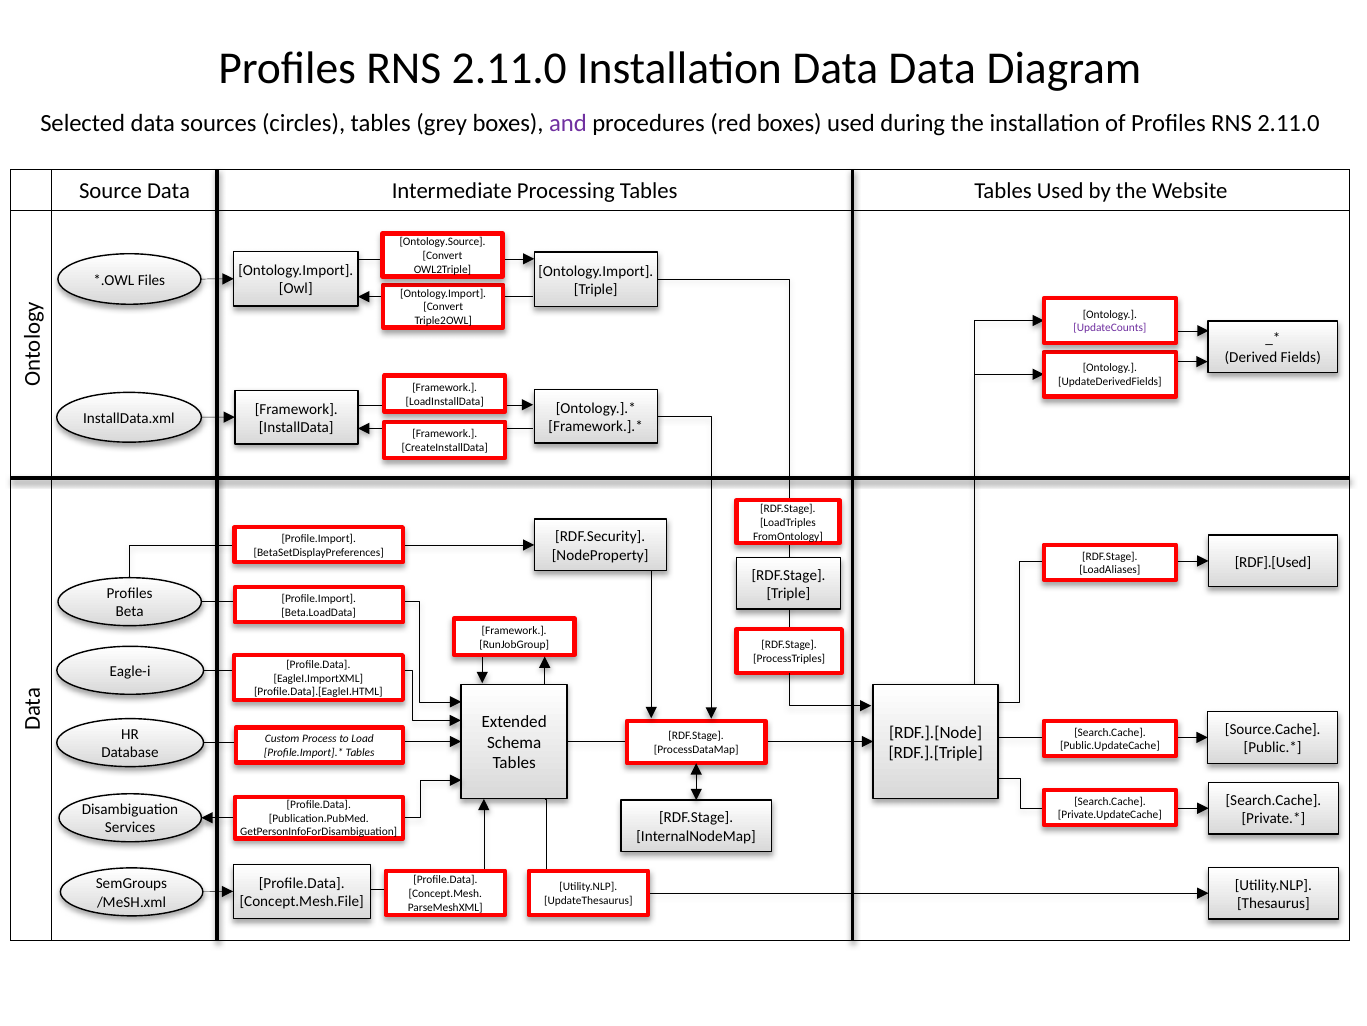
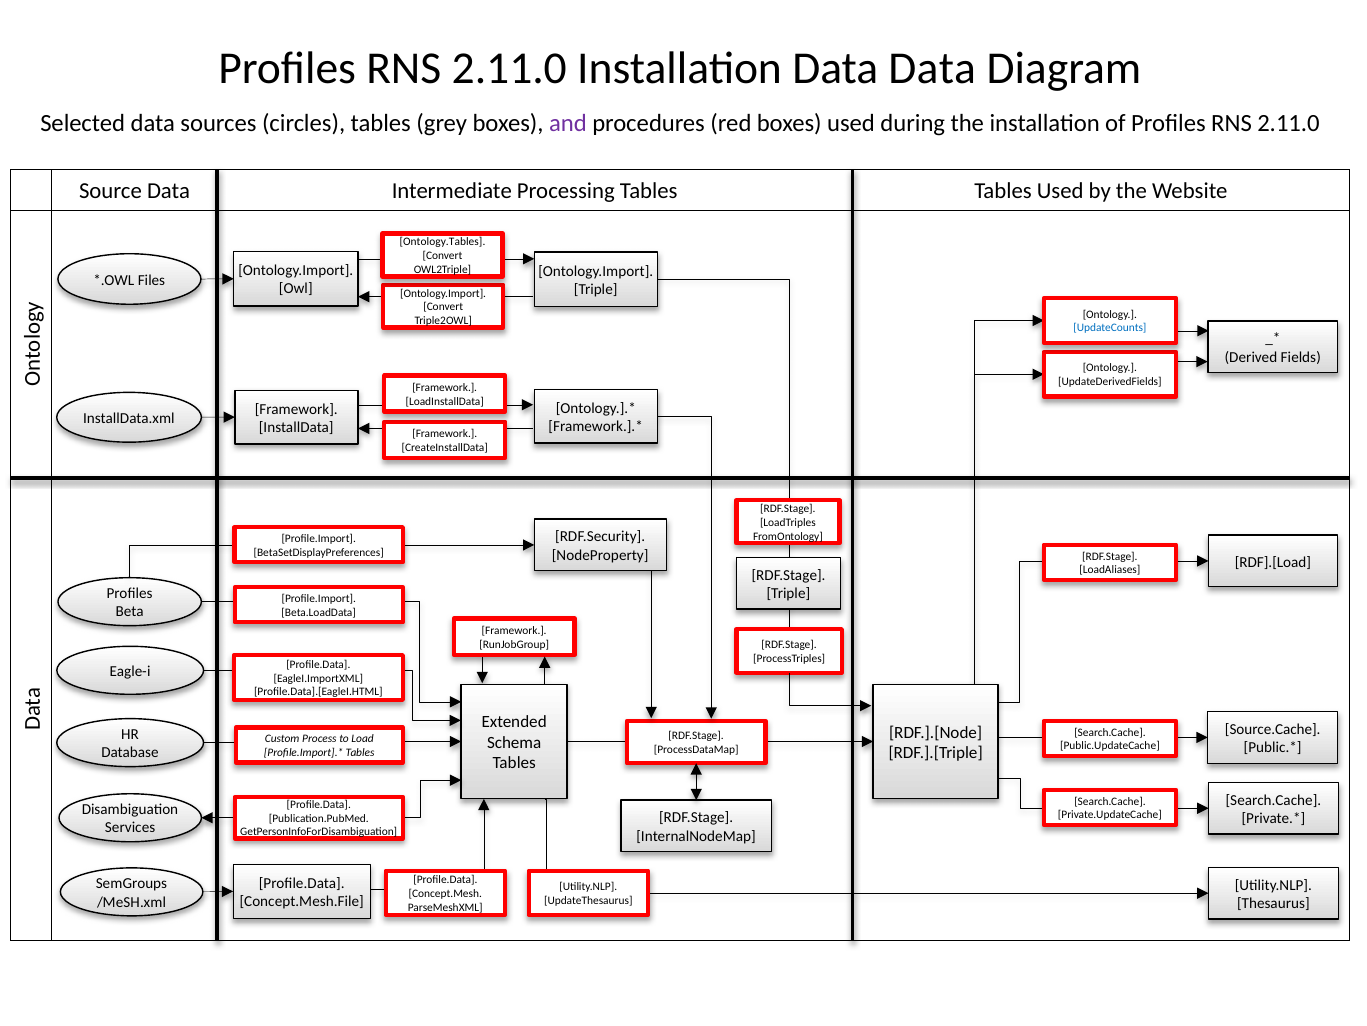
Ontology.Source: Ontology.Source -> Ontology.Tables
UpdateCounts colour: purple -> blue
RDF].[Used: RDF].[Used -> RDF].[Load
